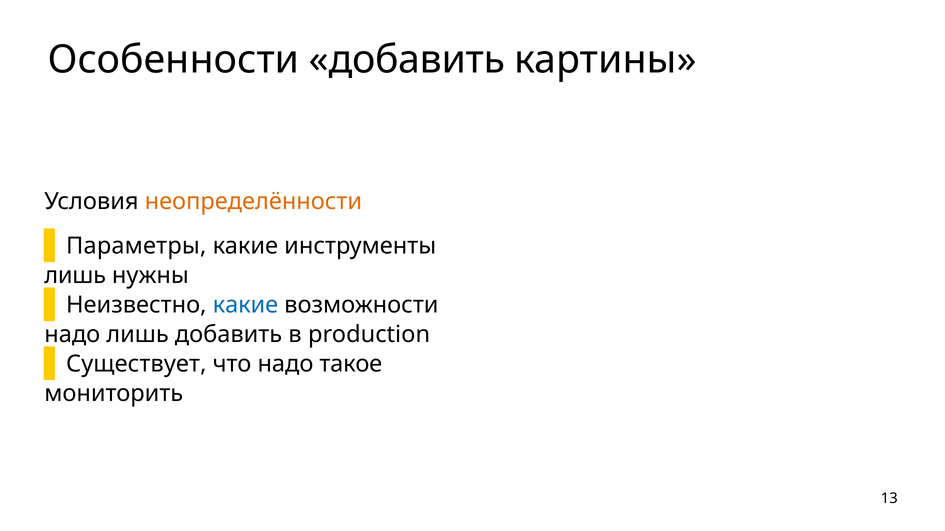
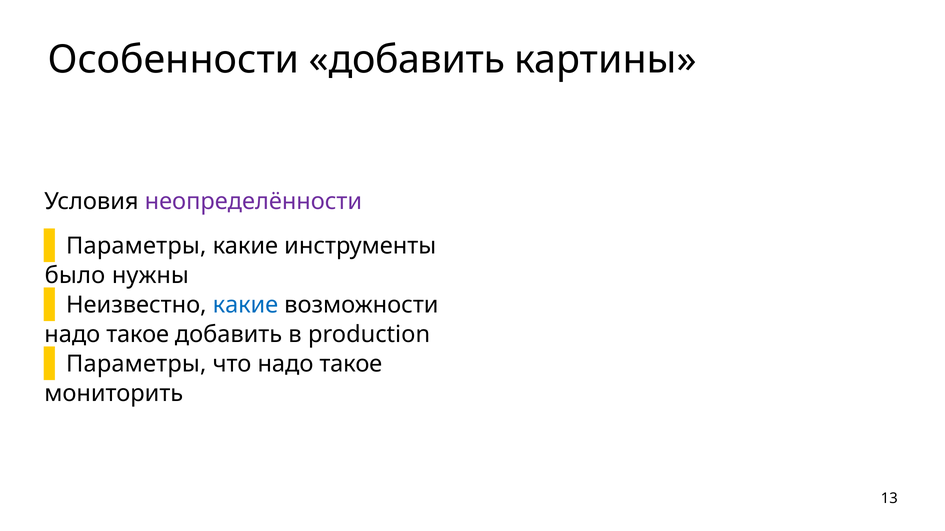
неопределённости colour: orange -> purple
лишь at (75, 276): лишь -> было
лишь at (138, 335): лишь -> такое
Существует at (136, 364): Существует -> Параметры
